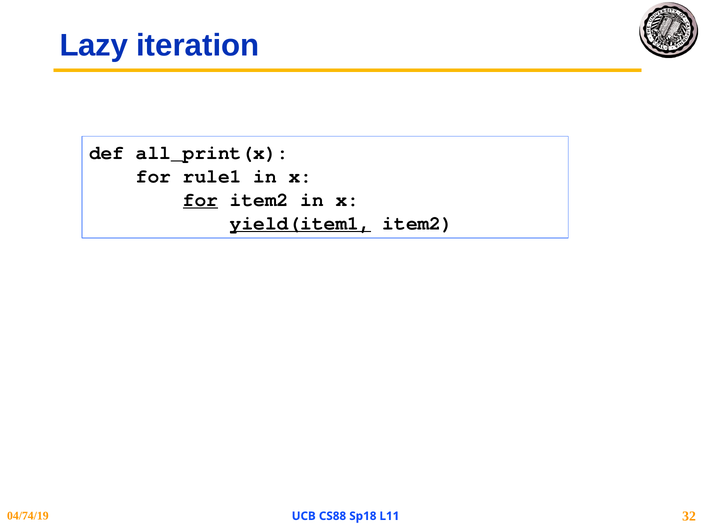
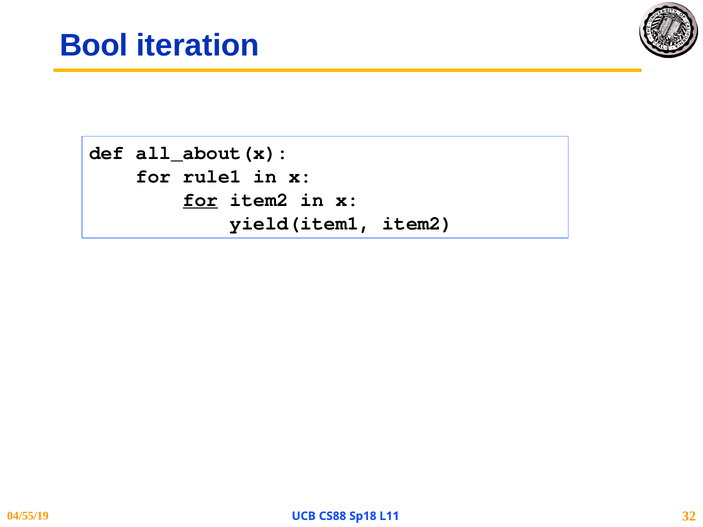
Lazy: Lazy -> Bool
all_print(x: all_print(x -> all_about(x
yield(item1 underline: present -> none
04/74/19: 04/74/19 -> 04/55/19
